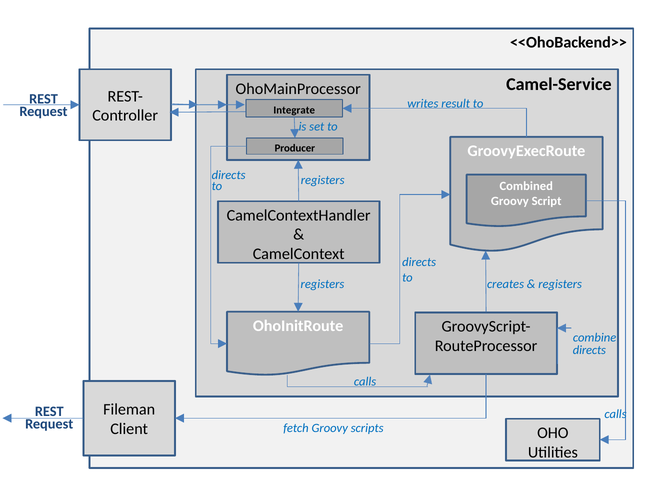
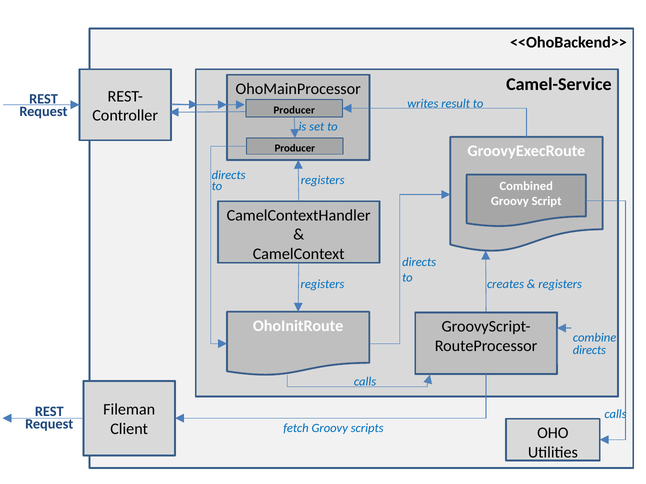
Integrate at (294, 110): Integrate -> Producer
